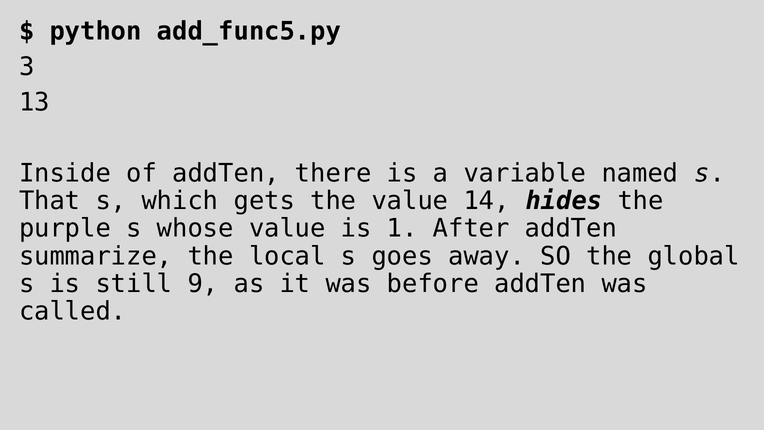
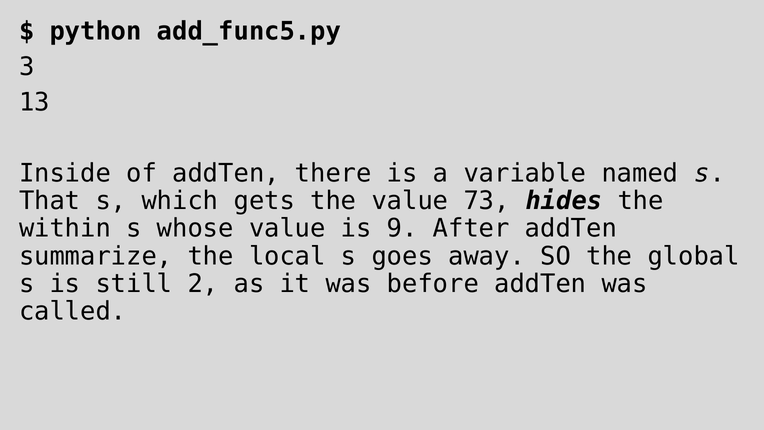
14: 14 -> 73
purple: purple -> within
1: 1 -> 9
9: 9 -> 2
